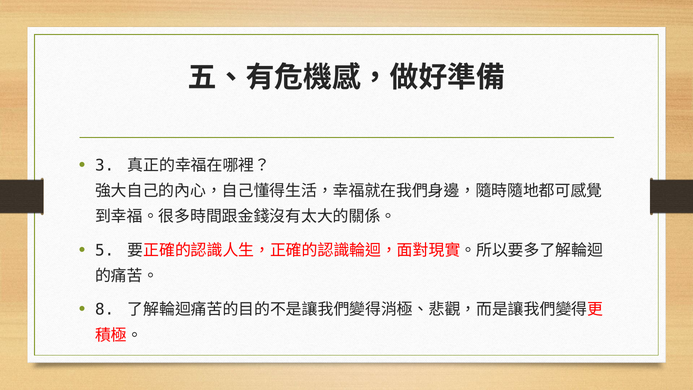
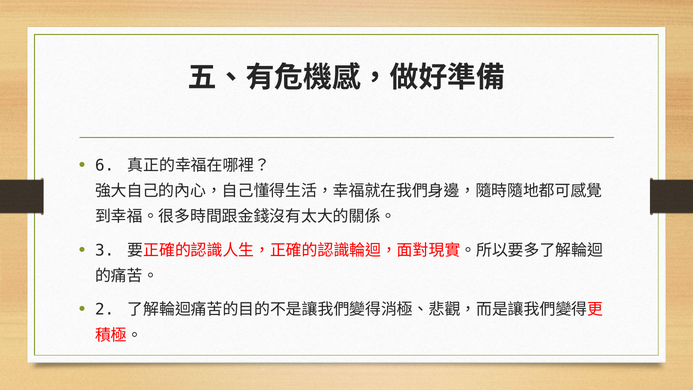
3: 3 -> 6
5: 5 -> 3
8: 8 -> 2
